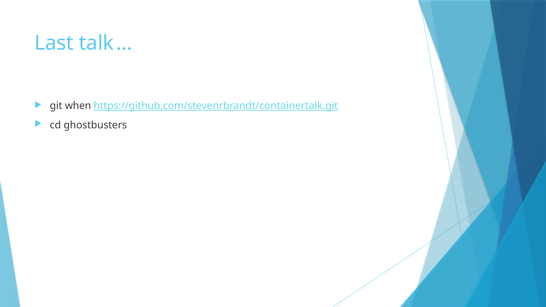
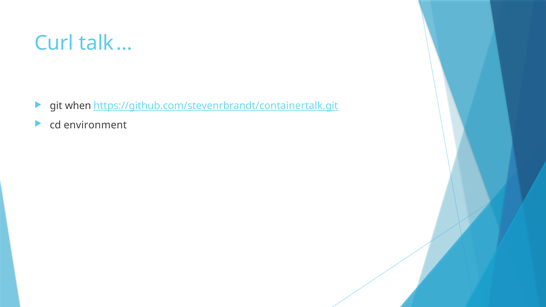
Last: Last -> Curl
ghostbusters: ghostbusters -> environment
